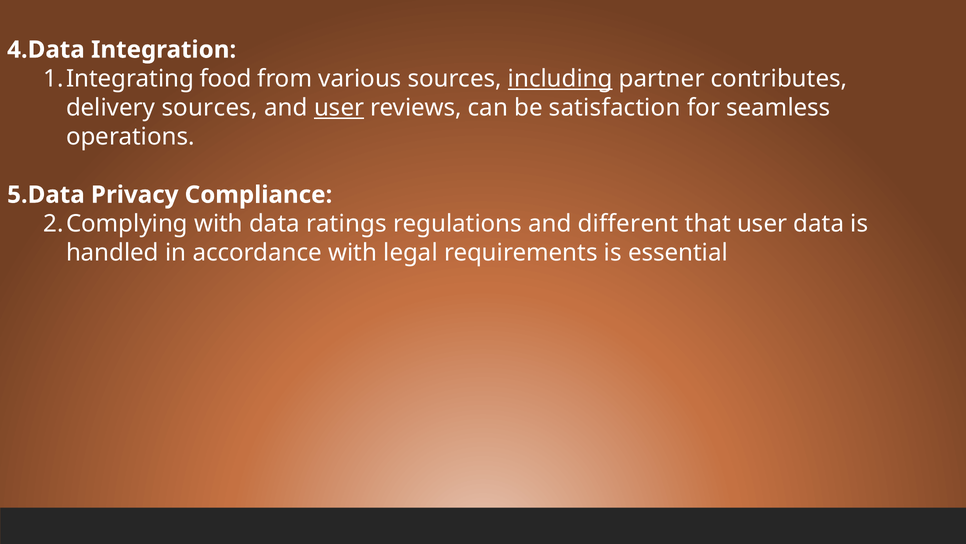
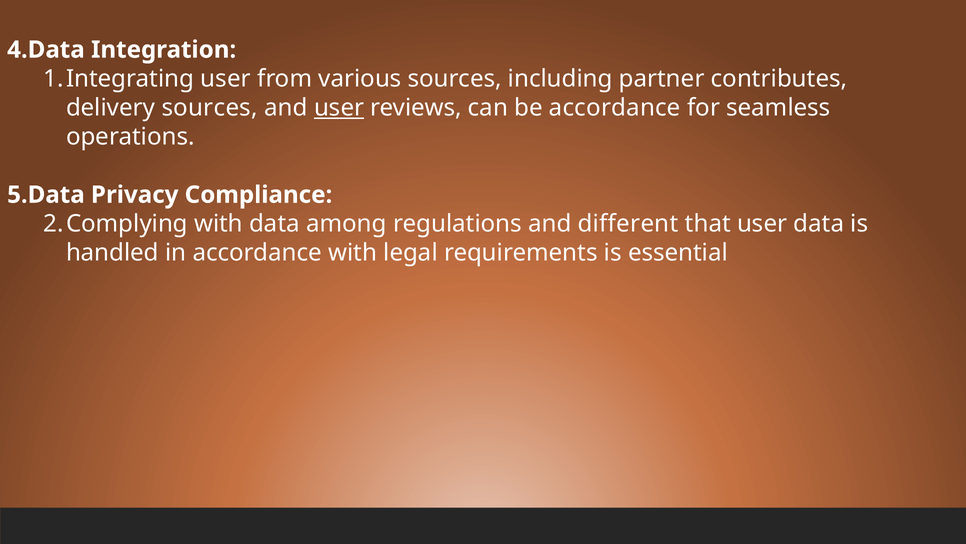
food at (226, 79): food -> user
including underline: present -> none
be satisfaction: satisfaction -> accordance
ratings: ratings -> among
